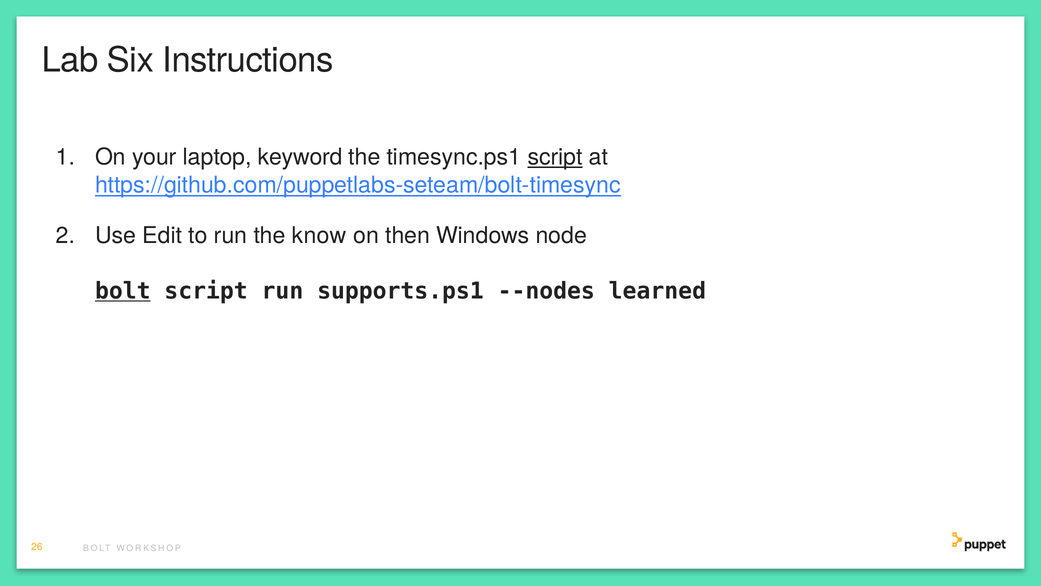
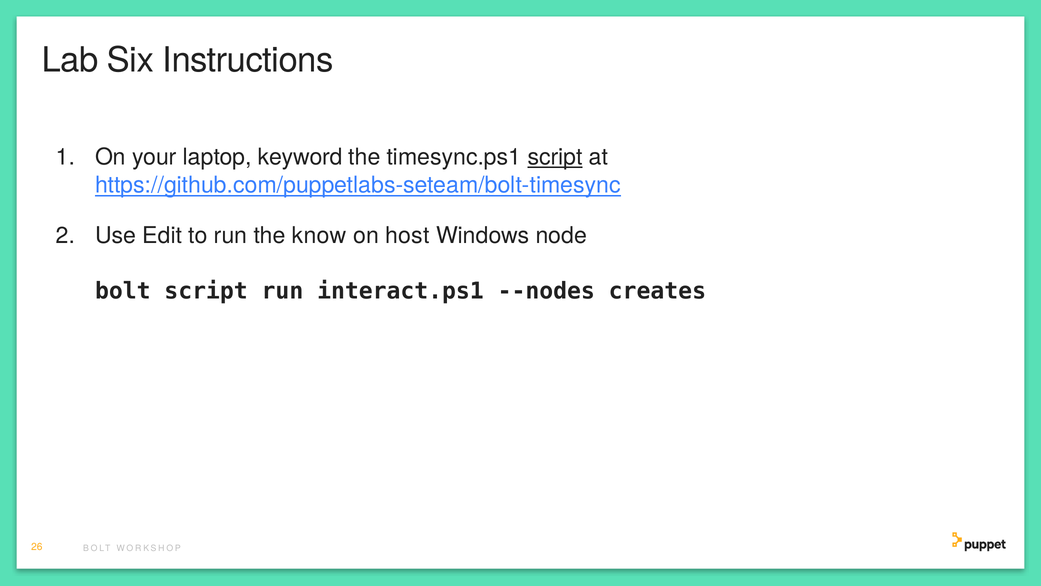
then: then -> host
bolt at (123, 291) underline: present -> none
supports.ps1: supports.ps1 -> interact.ps1
learned: learned -> creates
